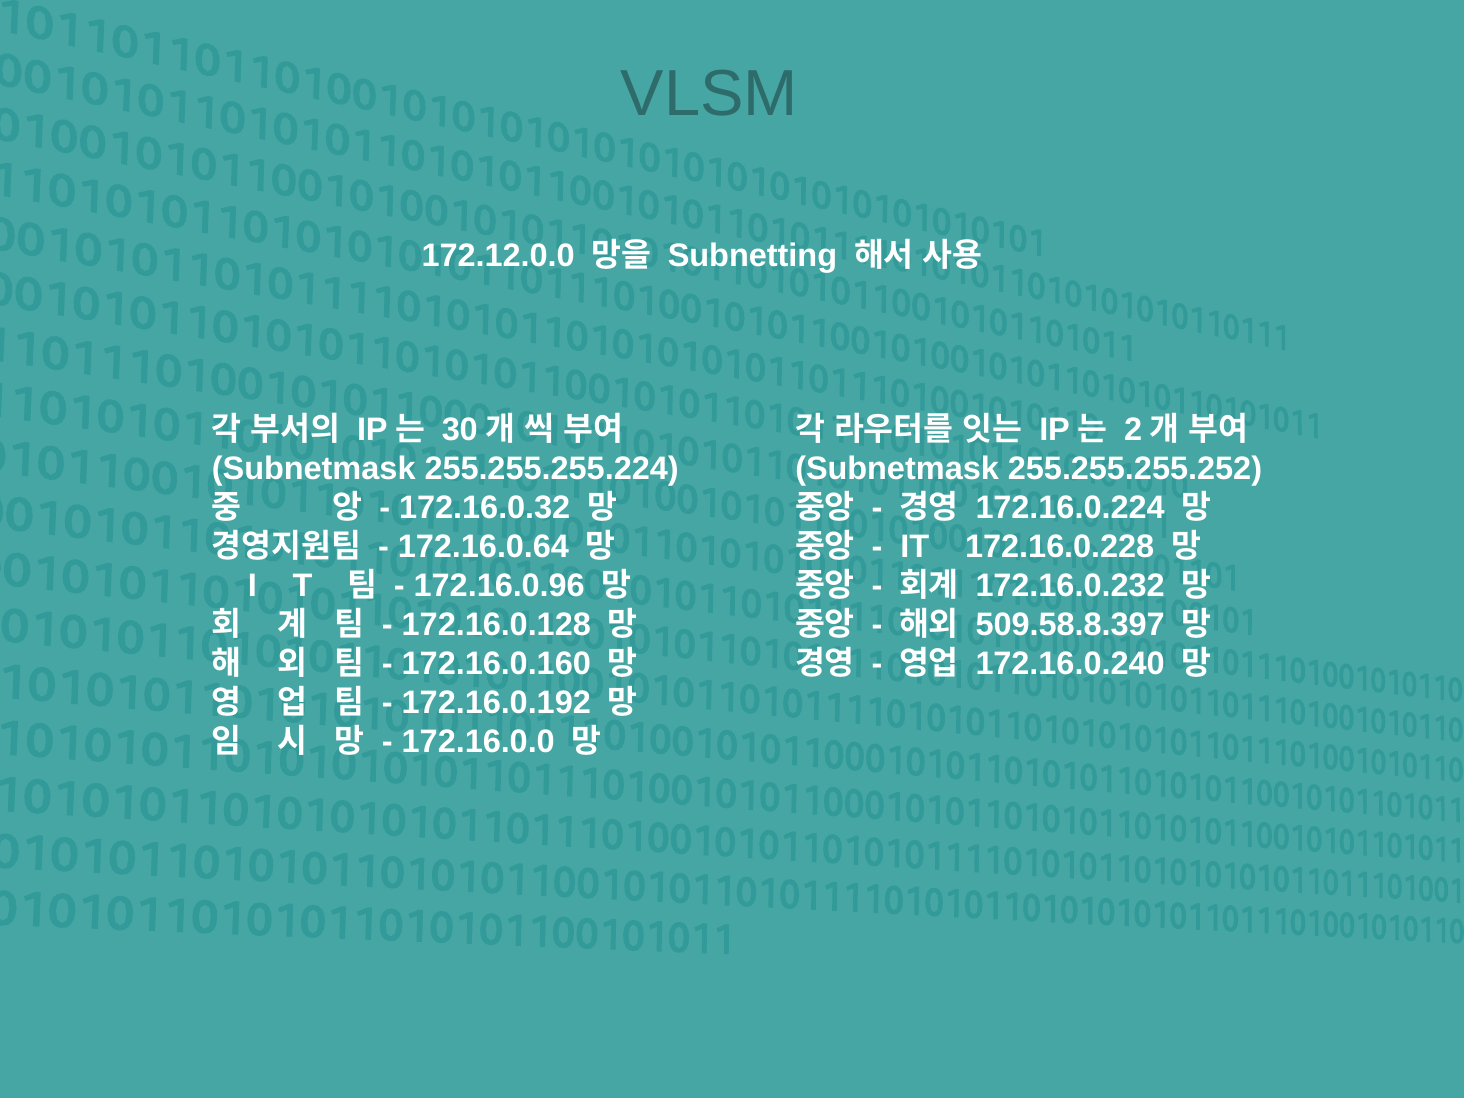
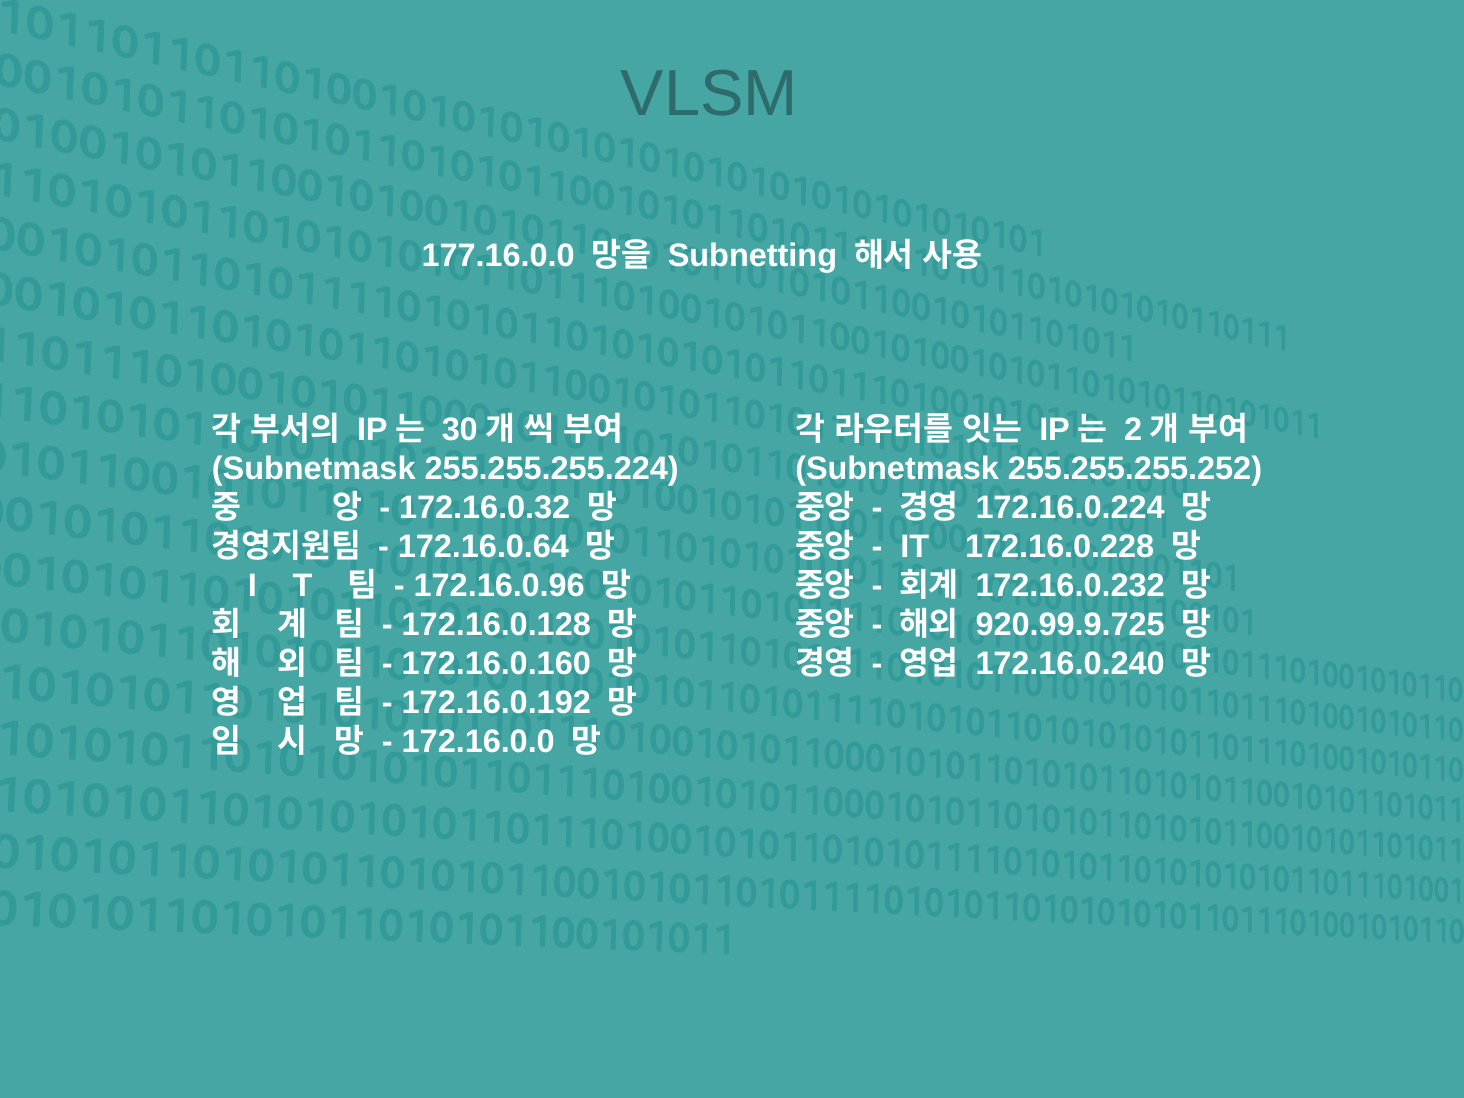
172.12.0.0: 172.12.0.0 -> 177.16.0.0
509.58.8.397: 509.58.8.397 -> 920.99.9.725
